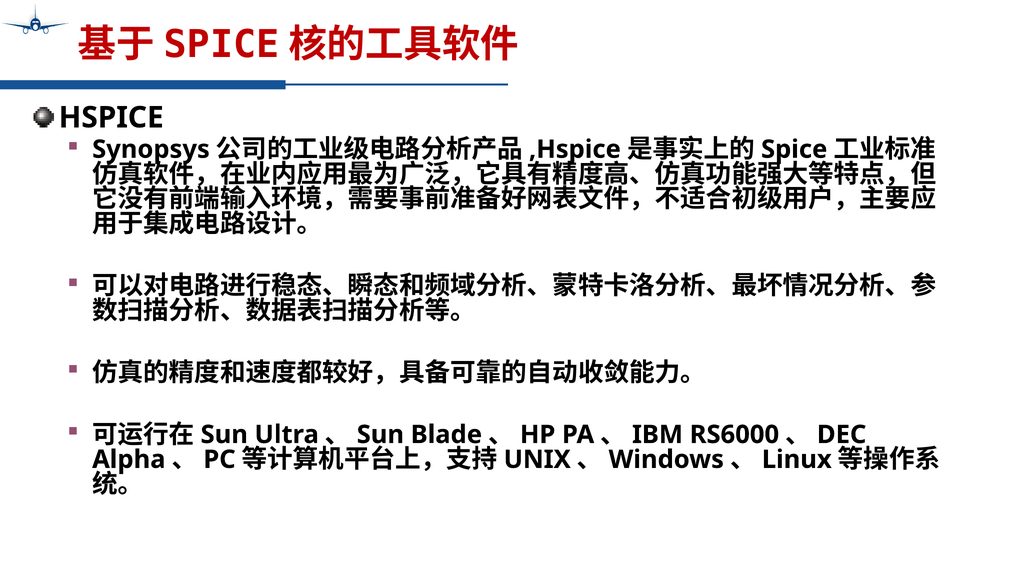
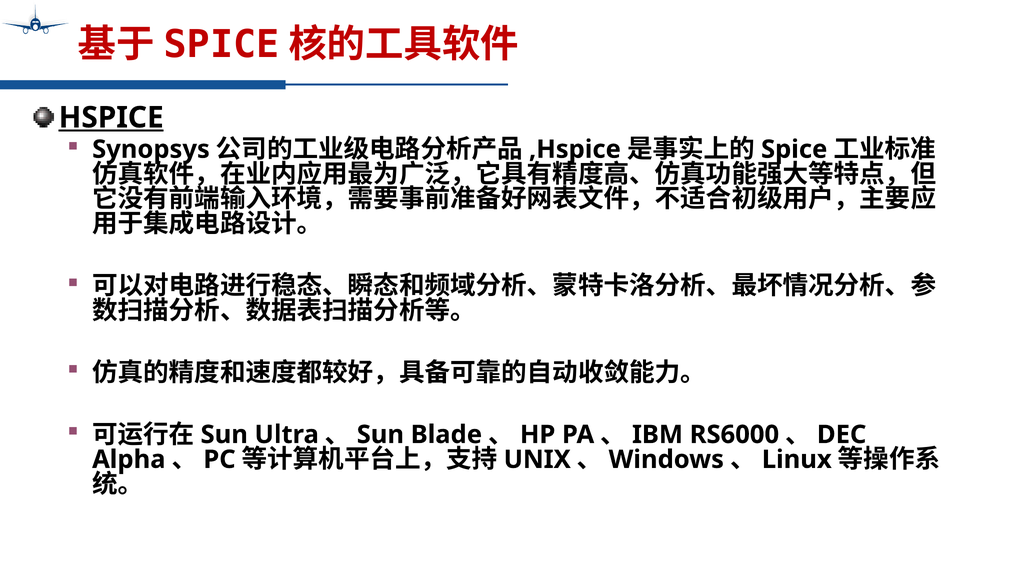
HSPICE underline: none -> present
